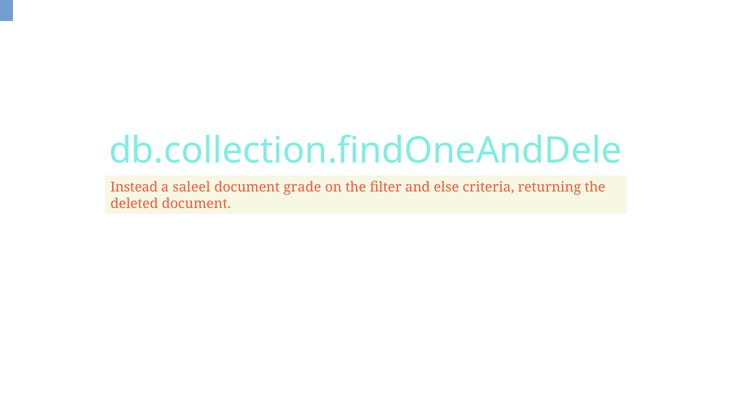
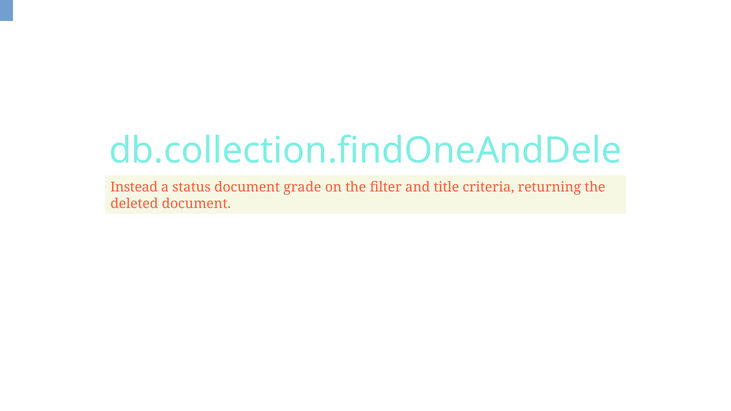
saleel: saleel -> status
else: else -> title
